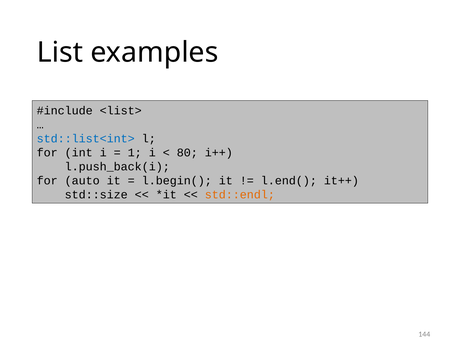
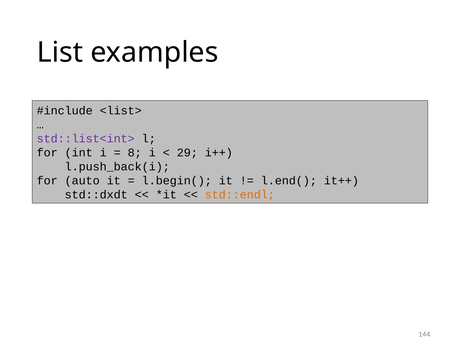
std::list<int> colour: blue -> purple
1: 1 -> 8
80: 80 -> 29
std::size: std::size -> std::dxdt
